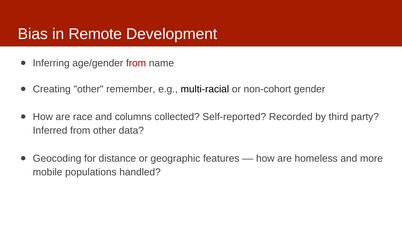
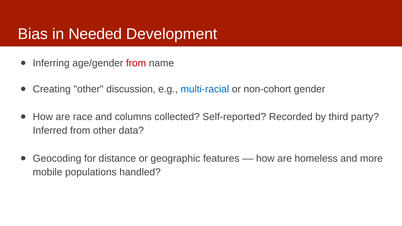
Remote: Remote -> Needed
remember: remember -> discussion
multi-racial colour: black -> blue
